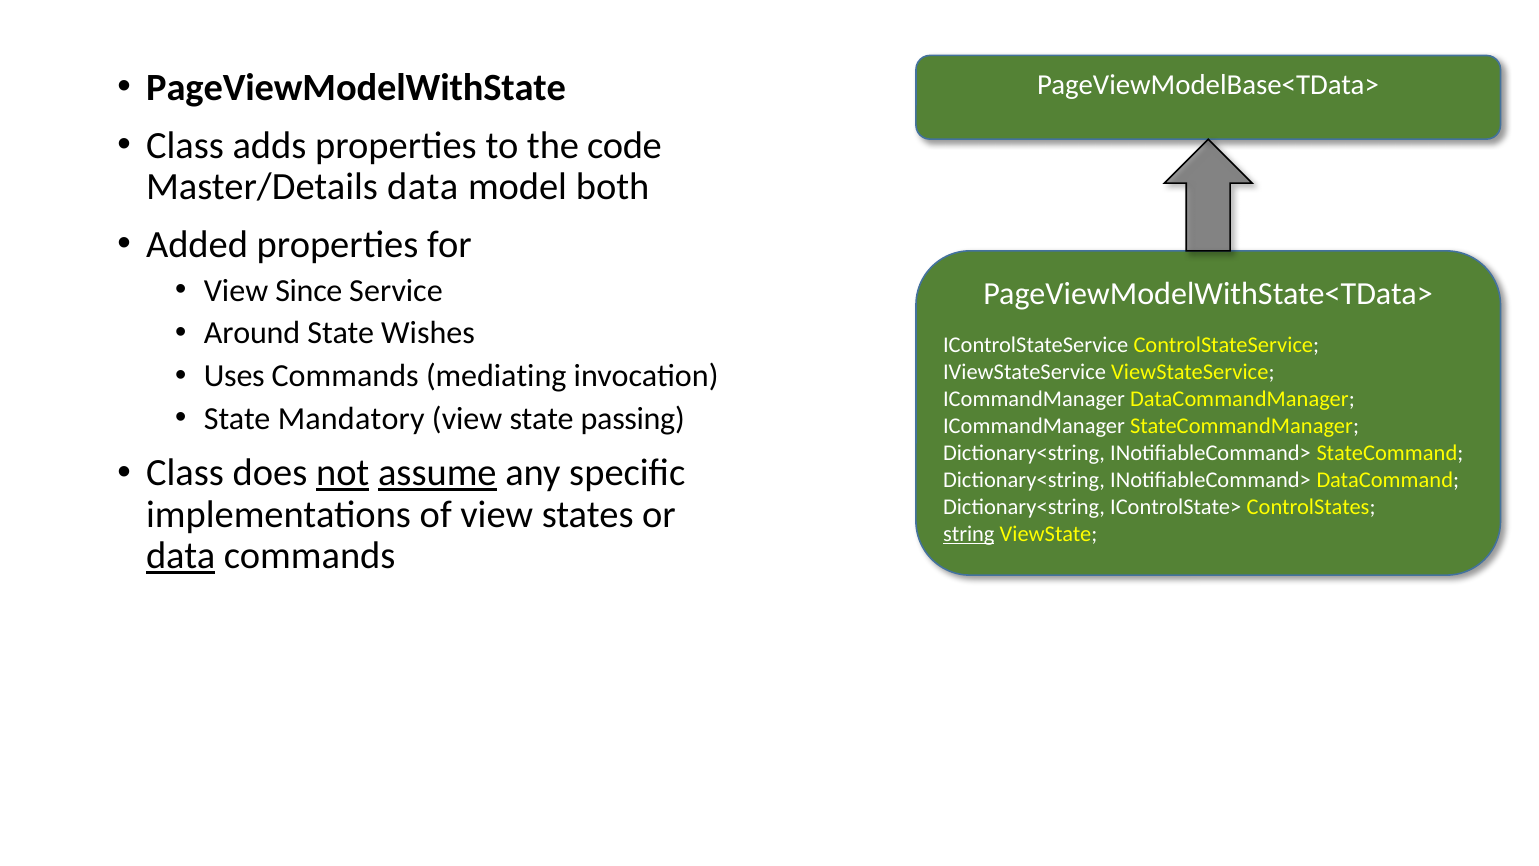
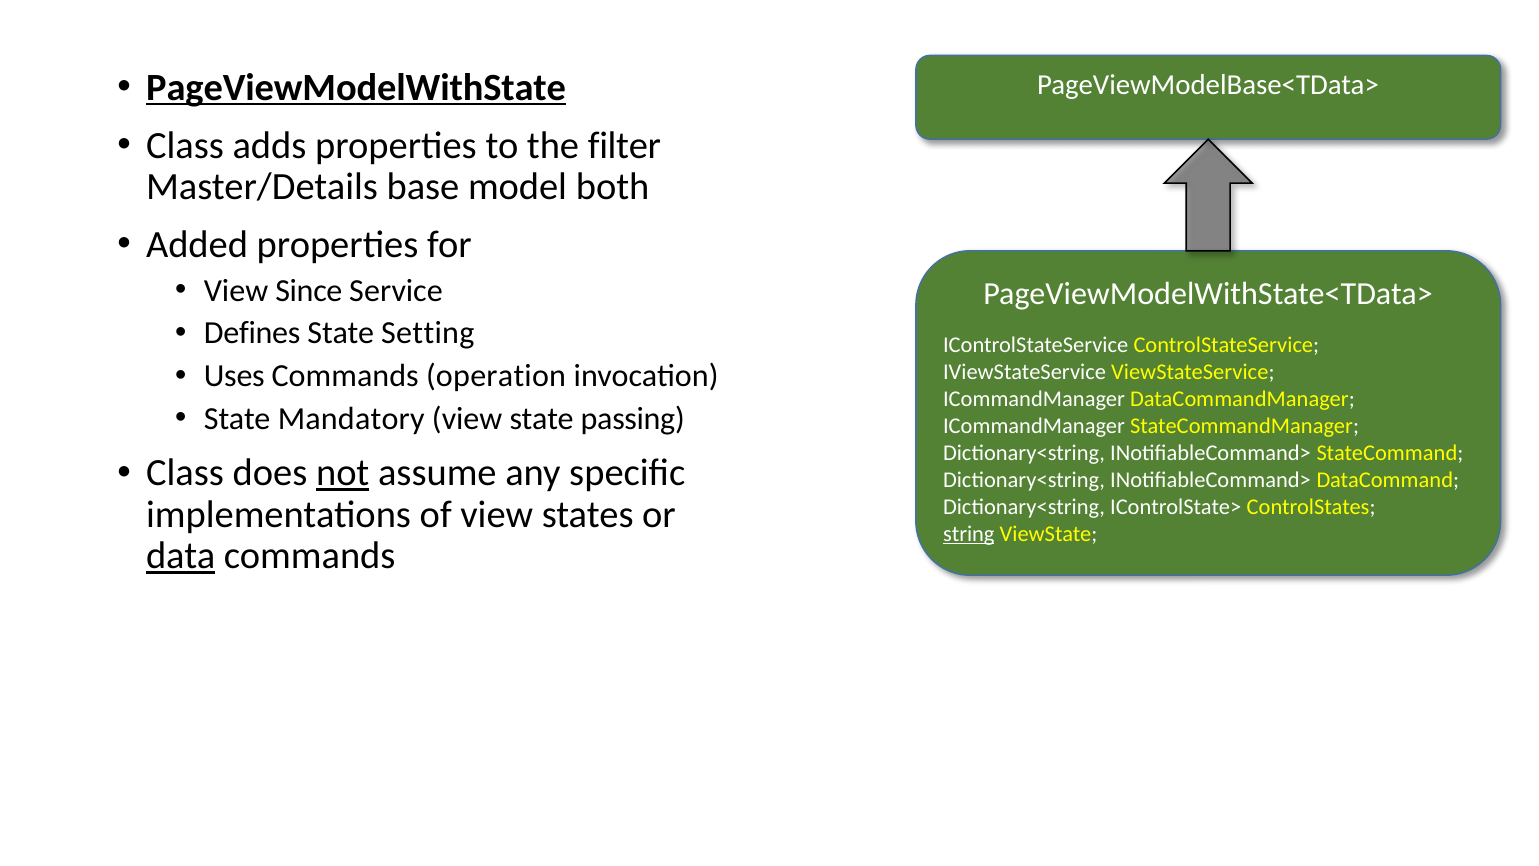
PageViewModelWithState underline: none -> present
code: code -> filter
Master/Details data: data -> base
Around: Around -> Defines
Wishes: Wishes -> Setting
mediating: mediating -> operation
assume underline: present -> none
